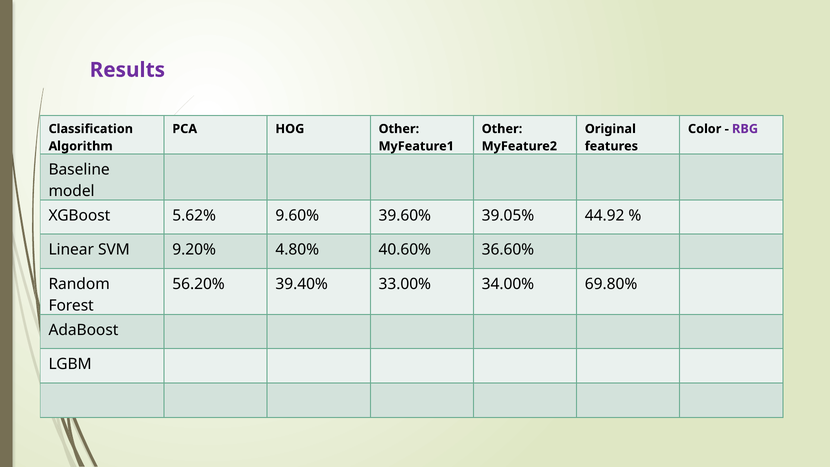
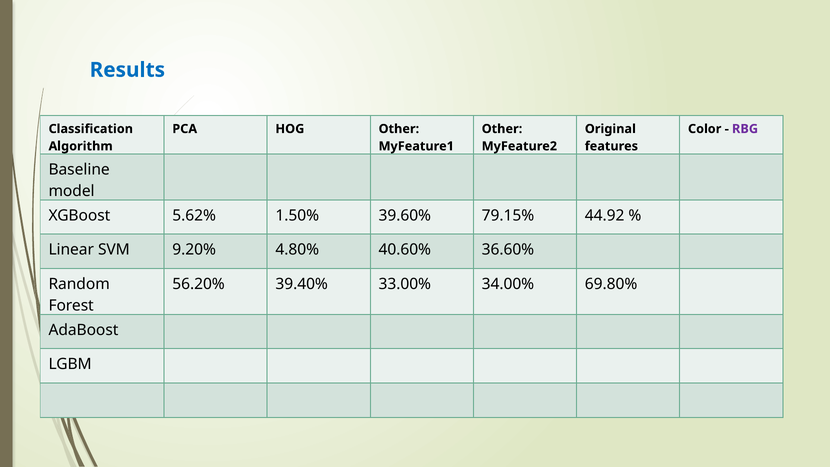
Results colour: purple -> blue
9.60%: 9.60% -> 1.50%
39.05%: 39.05% -> 79.15%
